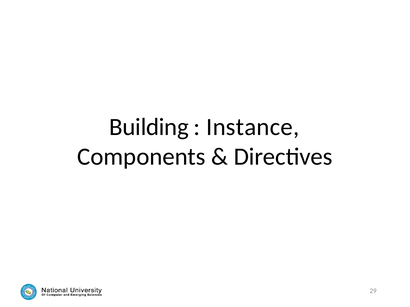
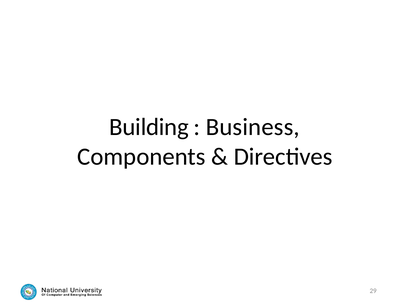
Instance: Instance -> Business
